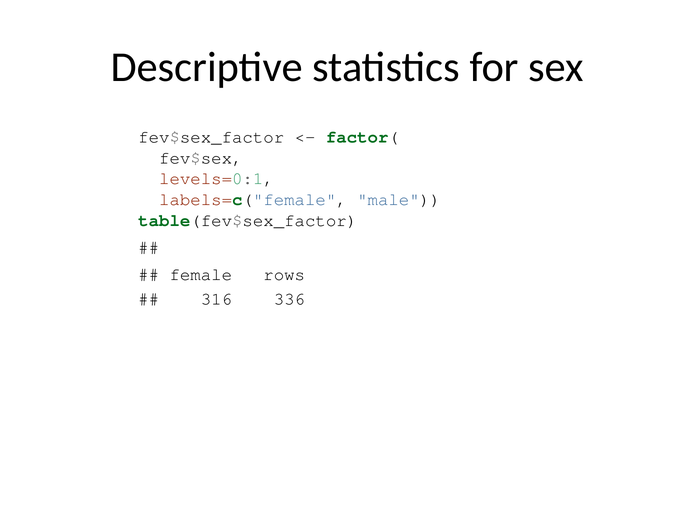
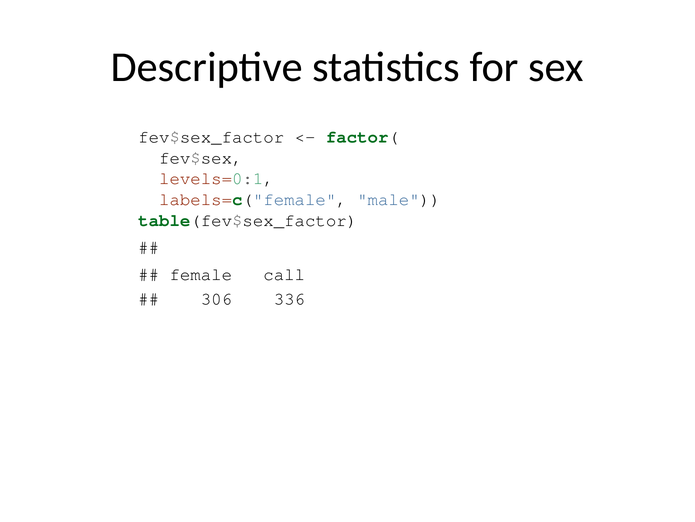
rows: rows -> call
316: 316 -> 306
